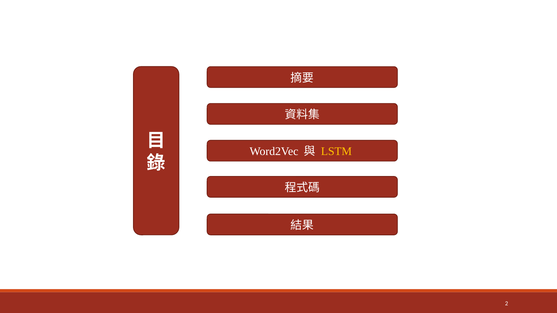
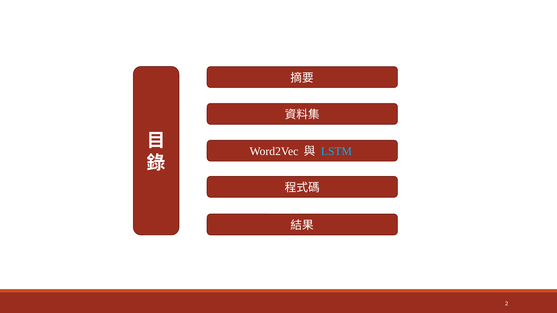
LSTM colour: yellow -> light blue
